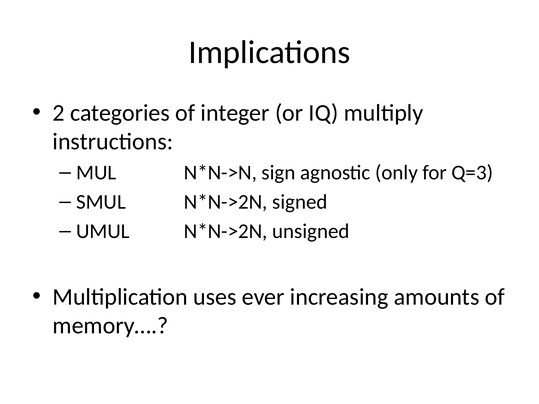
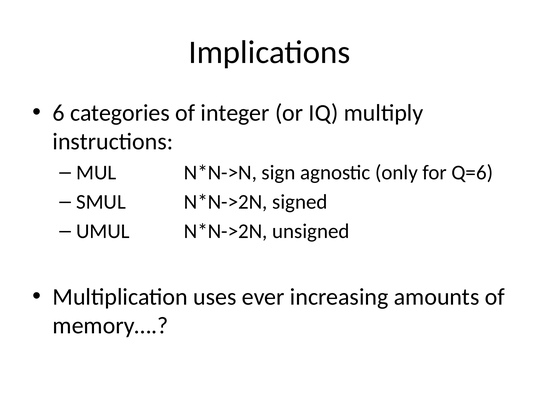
2: 2 -> 6
Q=3: Q=3 -> Q=6
